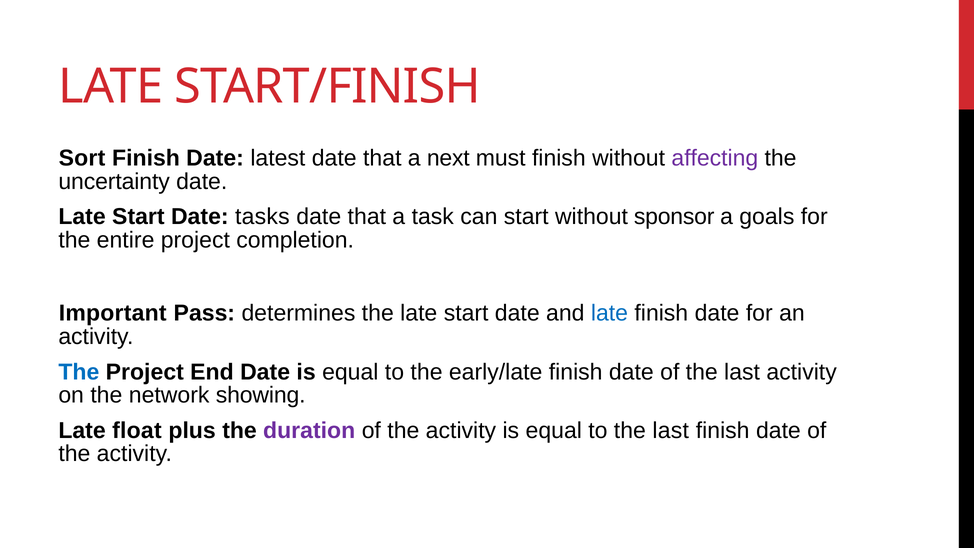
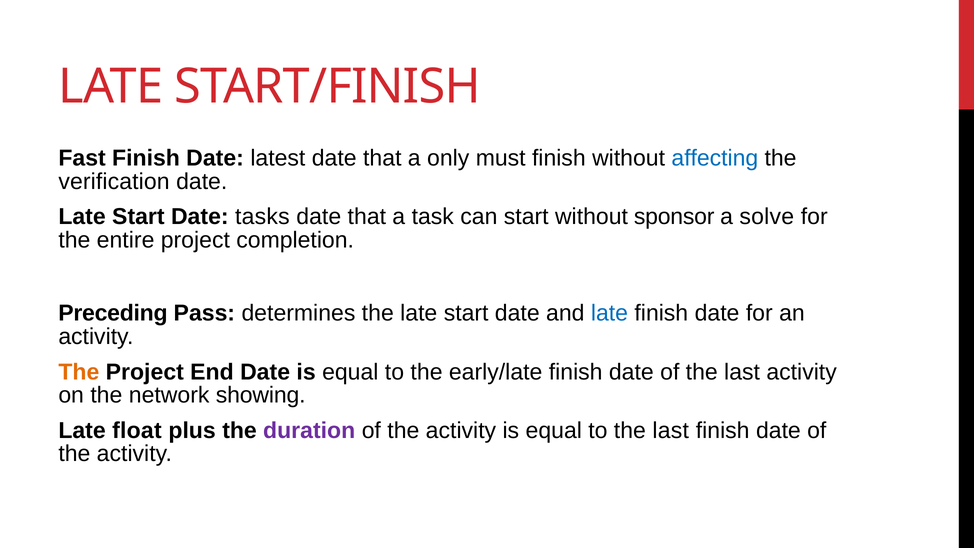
Sort: Sort -> Fast
next: next -> only
affecting colour: purple -> blue
uncertainty: uncertainty -> verification
goals: goals -> solve
Important: Important -> Preceding
The at (79, 372) colour: blue -> orange
